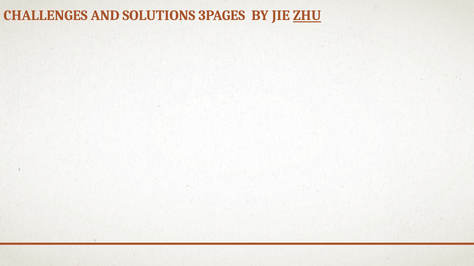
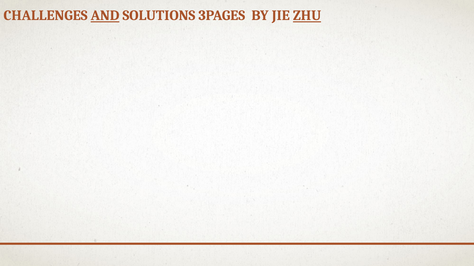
AND underline: none -> present
